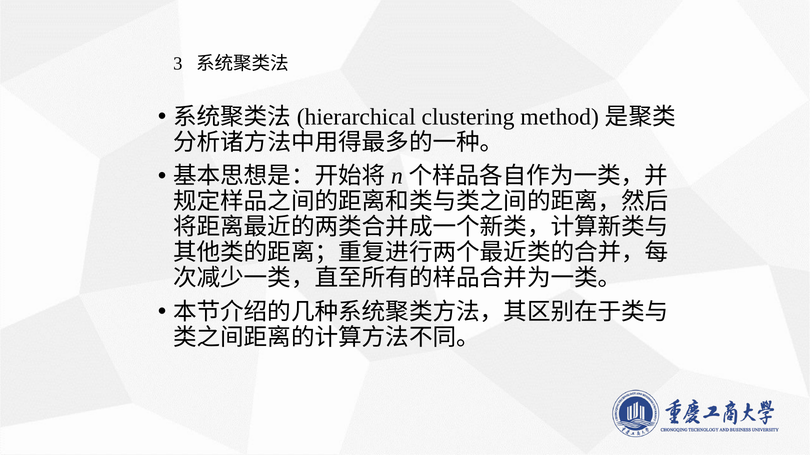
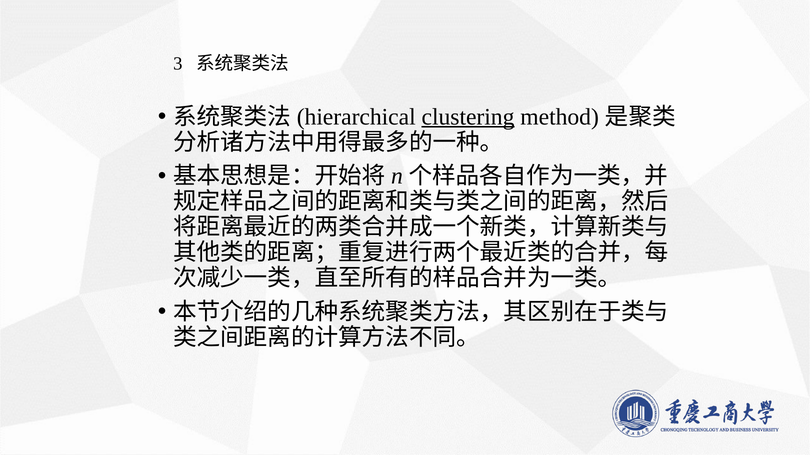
clustering underline: none -> present
